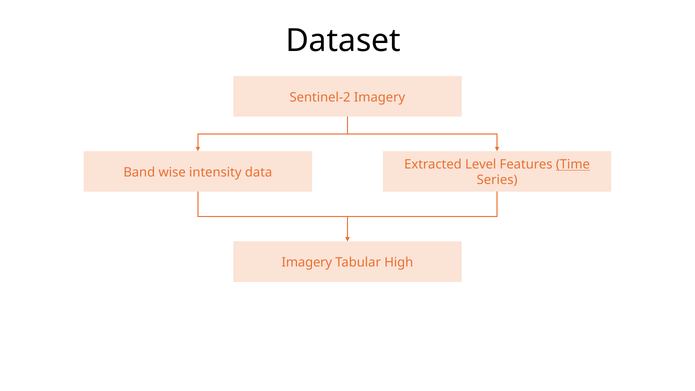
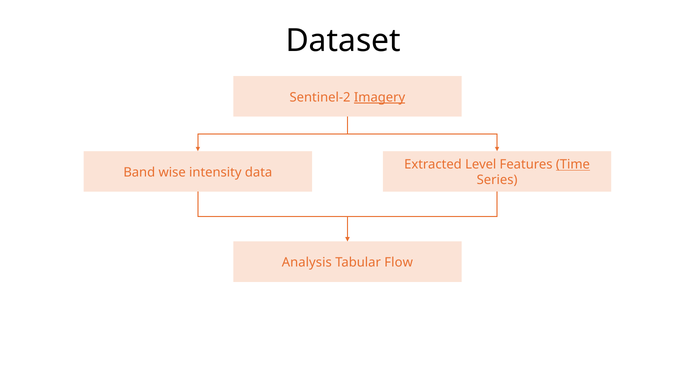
Imagery at (380, 97) underline: none -> present
Imagery at (307, 262): Imagery -> Analysis
High: High -> Flow
